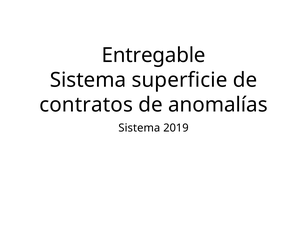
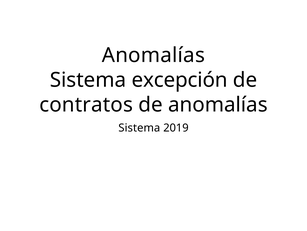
Entregable at (154, 55): Entregable -> Anomalías
superficie: superficie -> excepción
